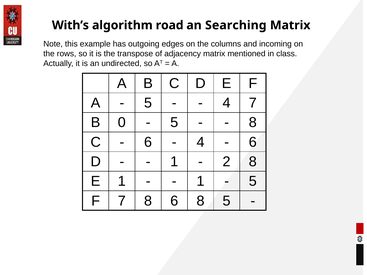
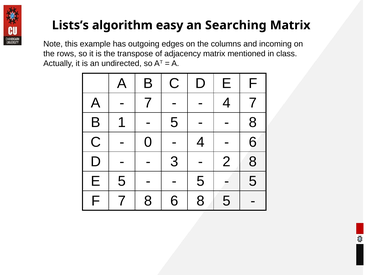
With’s: With’s -> Lists’s
road: road -> easy
5 at (148, 103): 5 -> 7
0: 0 -> 1
6 at (148, 142): 6 -> 0
1 at (174, 162): 1 -> 3
E 1: 1 -> 5
1 at (201, 181): 1 -> 5
